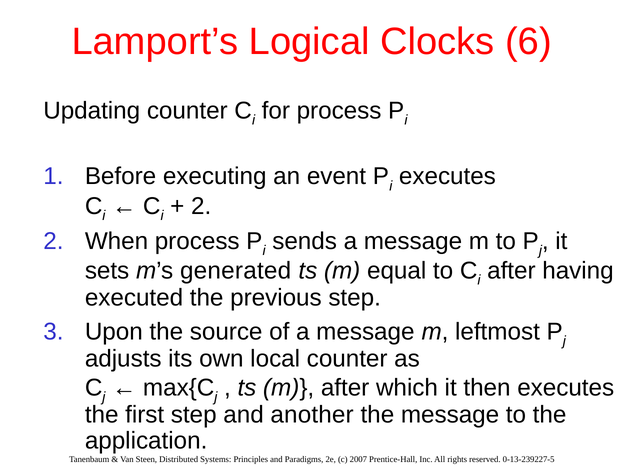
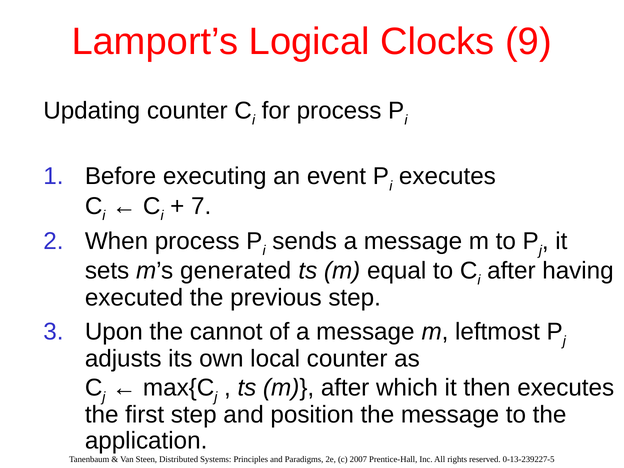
6: 6 -> 9
2 at (201, 206): 2 -> 7
source: source -> cannot
another: another -> position
